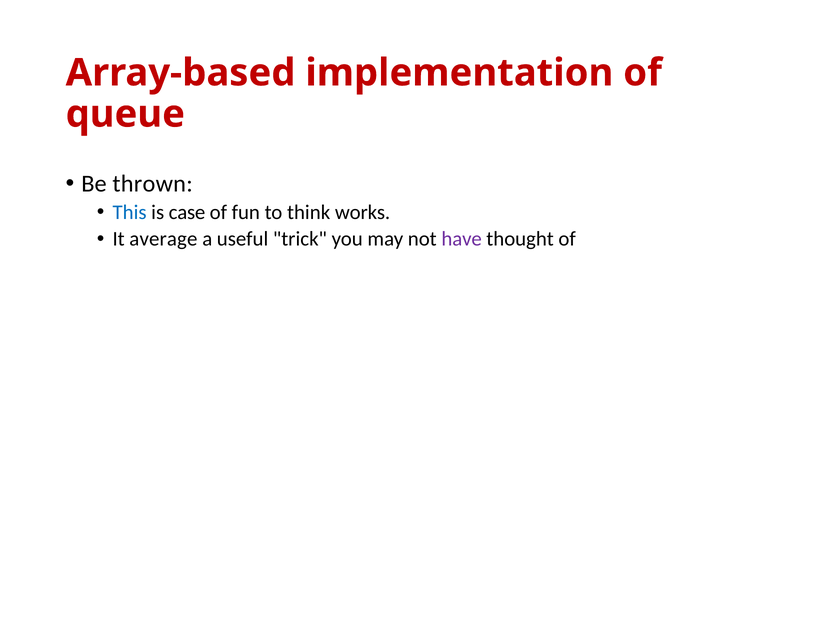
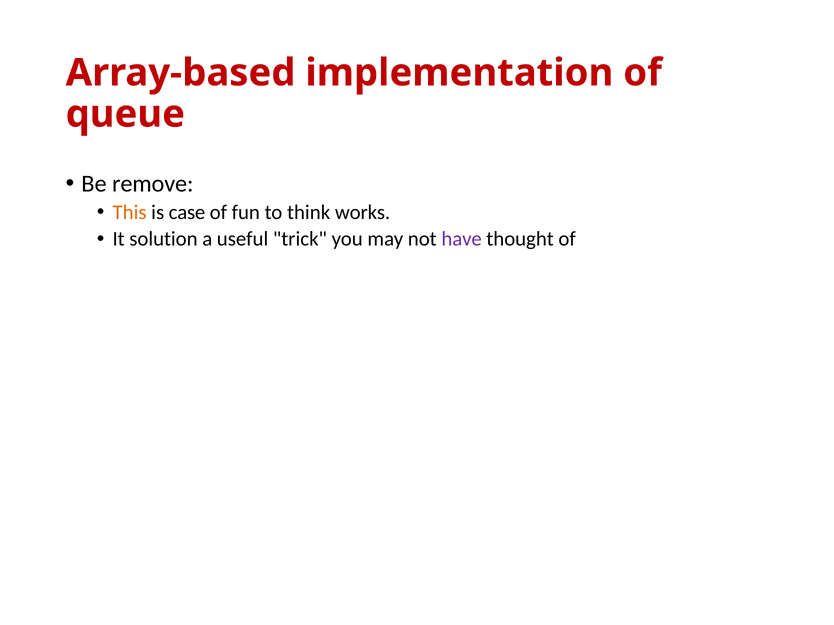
thrown: thrown -> remove
This colour: blue -> orange
average: average -> solution
